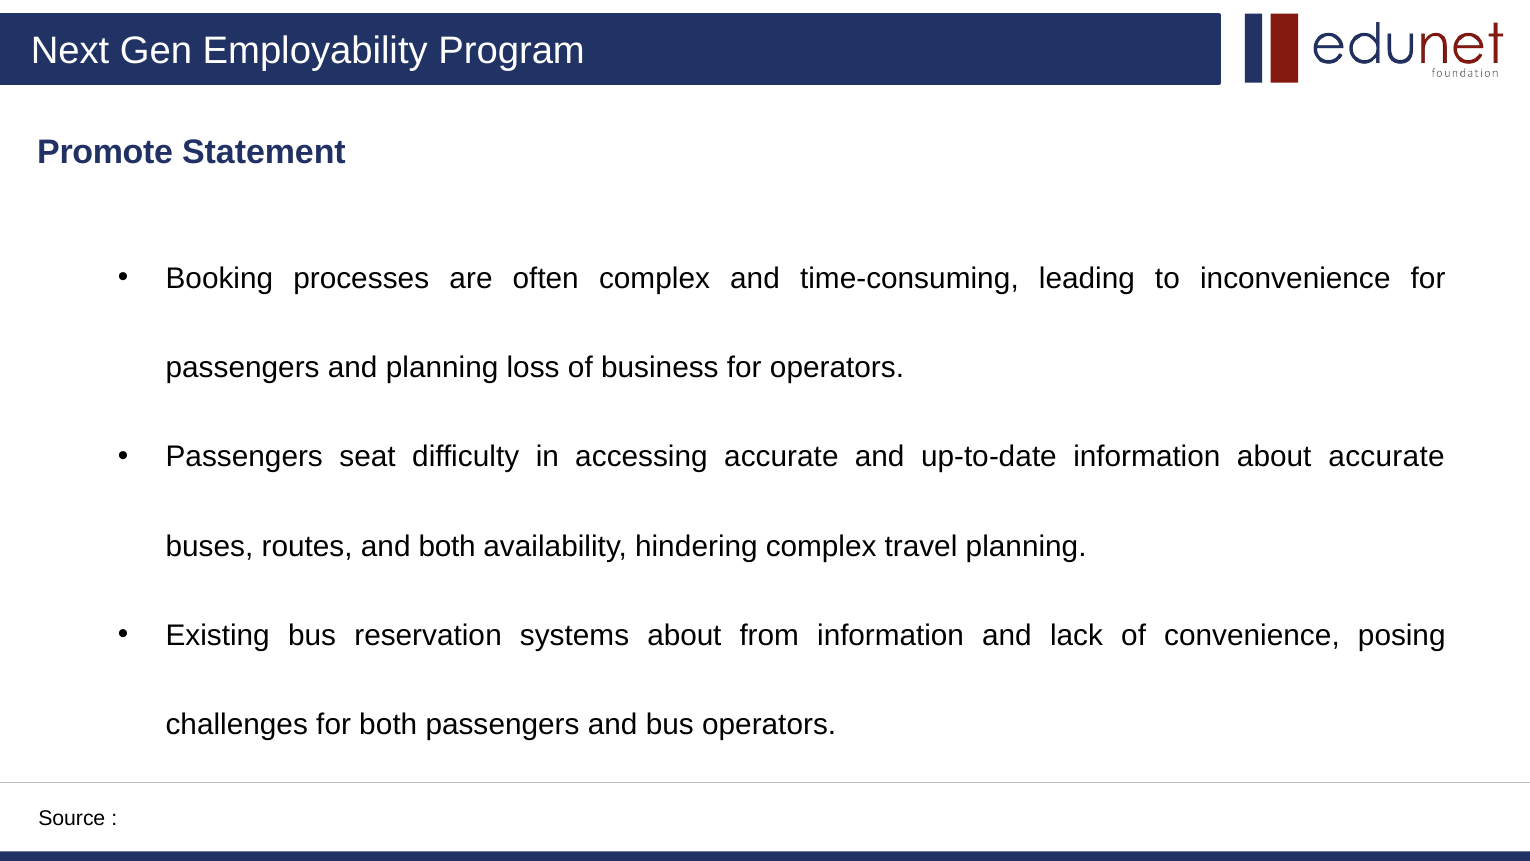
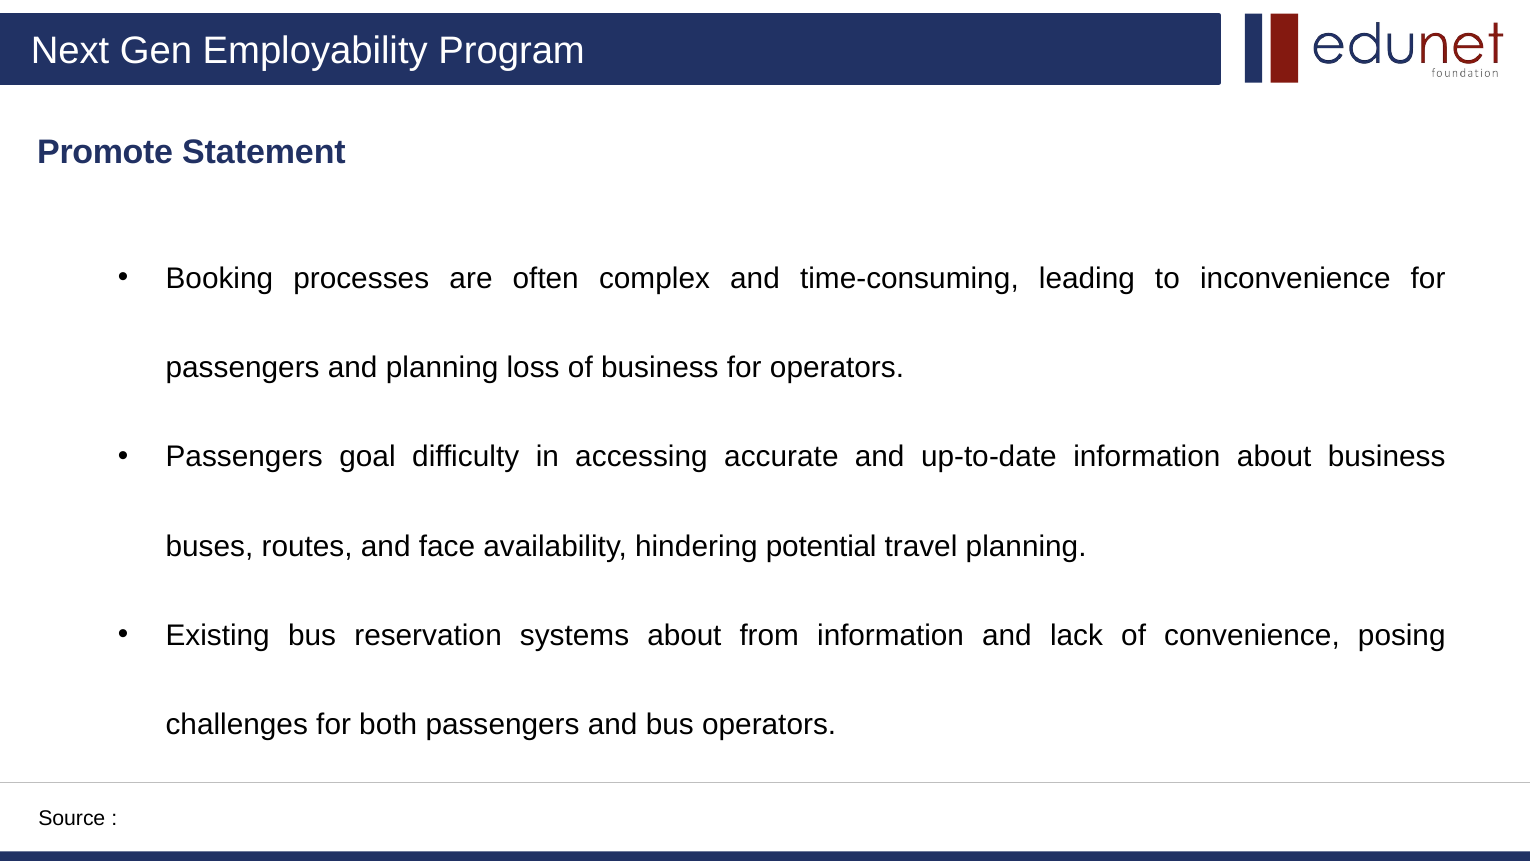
seat: seat -> goal
about accurate: accurate -> business
and both: both -> face
hindering complex: complex -> potential
